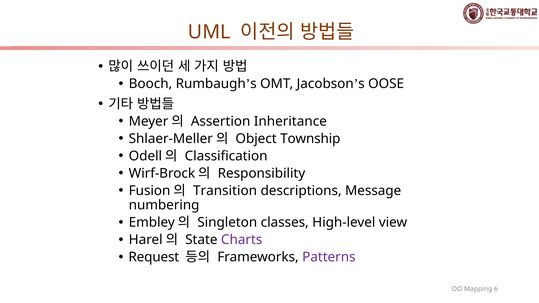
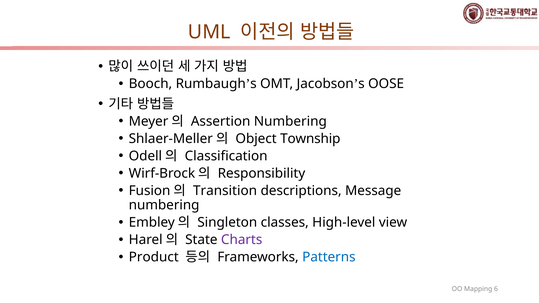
Assertion Inheritance: Inheritance -> Numbering
Request: Request -> Product
Patterns colour: purple -> blue
